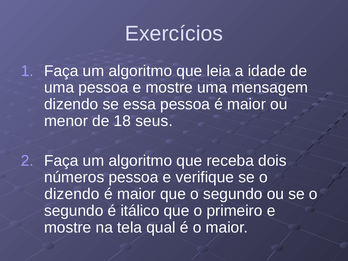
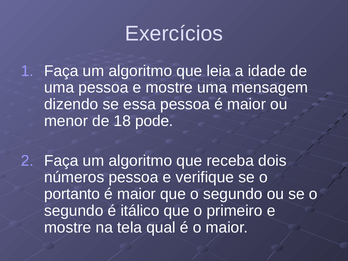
seus: seus -> pode
dizendo at (72, 194): dizendo -> portanto
